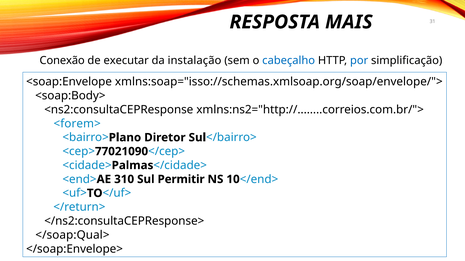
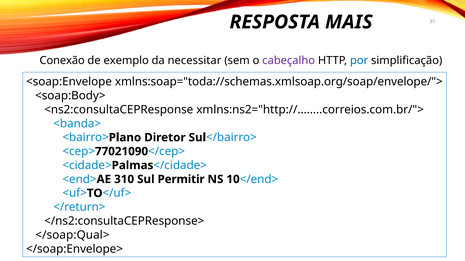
executar: executar -> exemplo
instalação: instalação -> necessitar
cabeçalho colour: blue -> purple
xmlns:soap="isso://schemas.xmlsoap.org/soap/envelope/">: xmlns:soap="isso://schemas.xmlsoap.org/soap/envelope/"> -> xmlns:soap="toda://schemas.xmlsoap.org/soap/envelope/">
<forem>: <forem> -> <banda>
